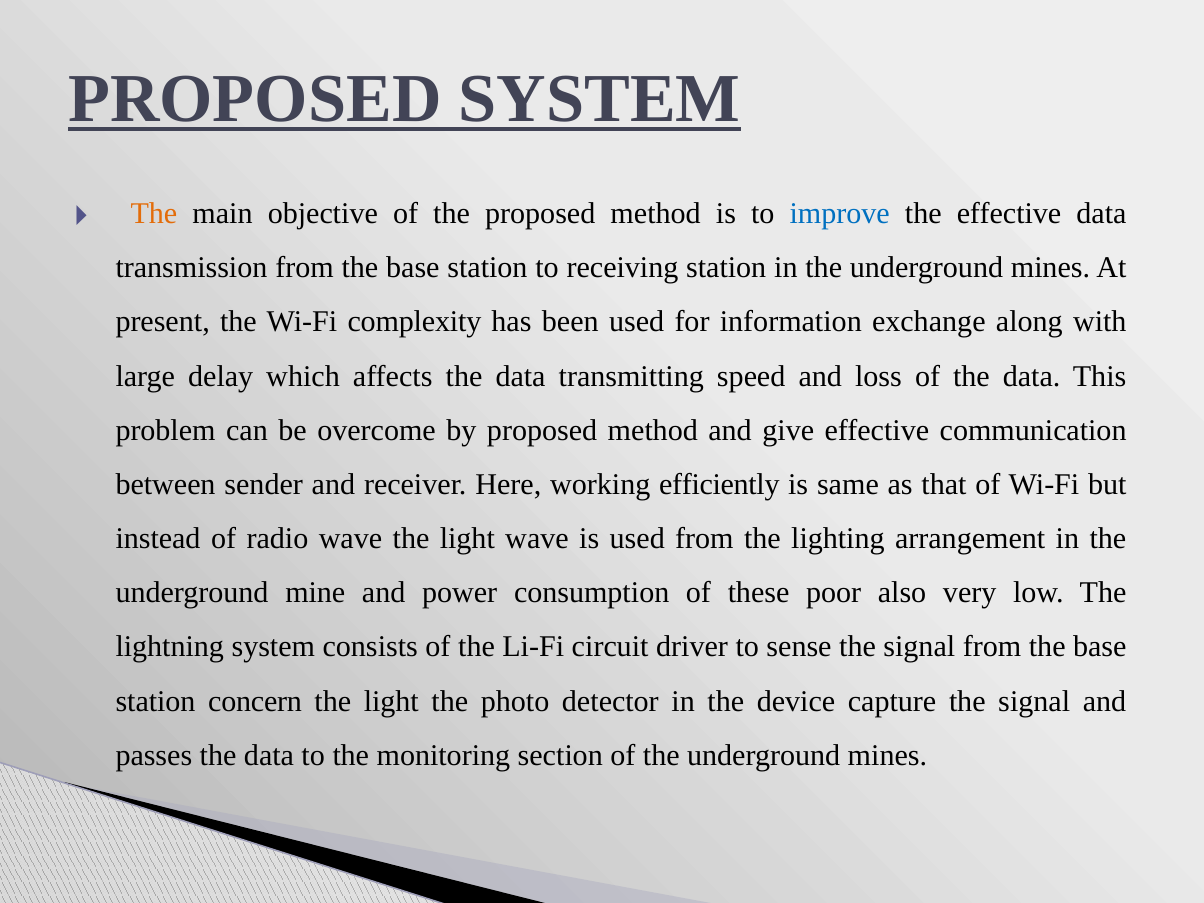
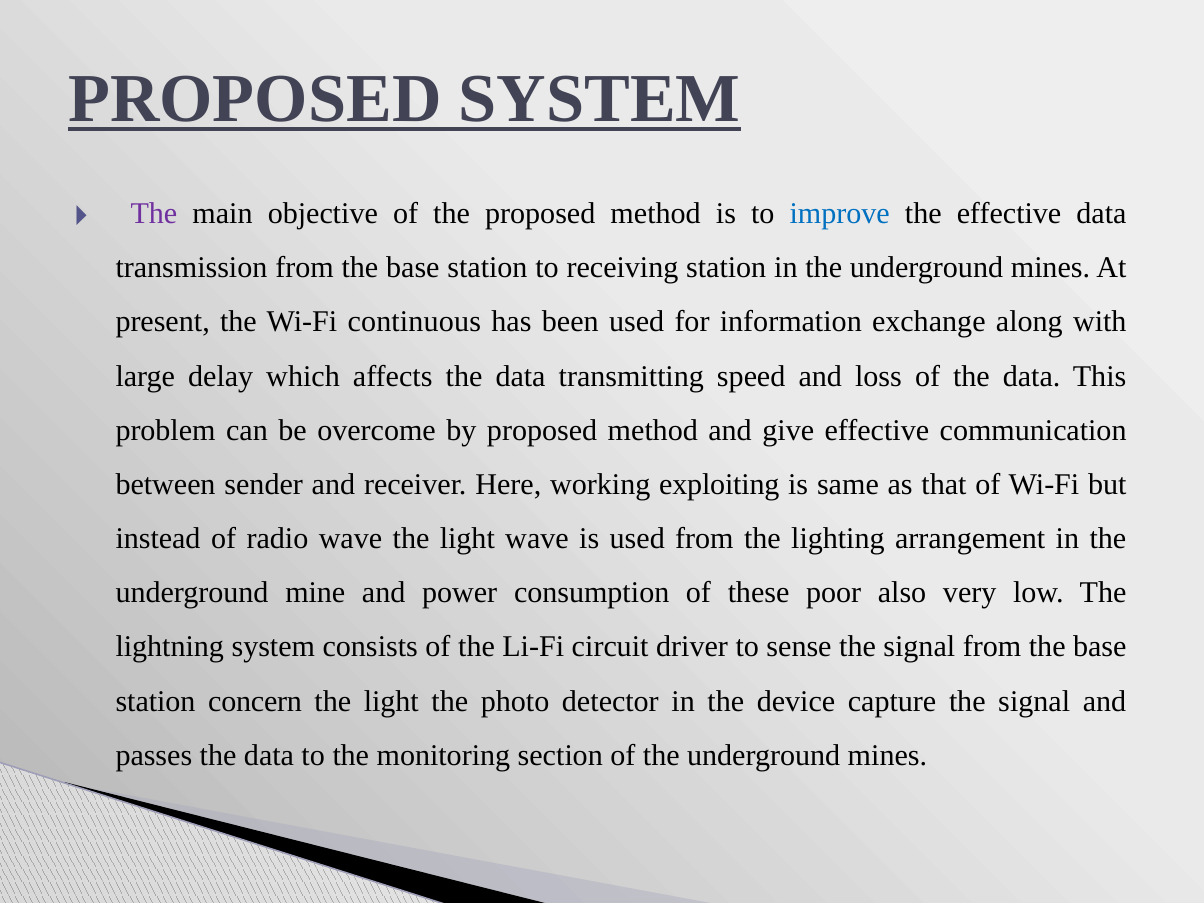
The at (154, 214) colour: orange -> purple
complexity: complexity -> continuous
efficiently: efficiently -> exploiting
